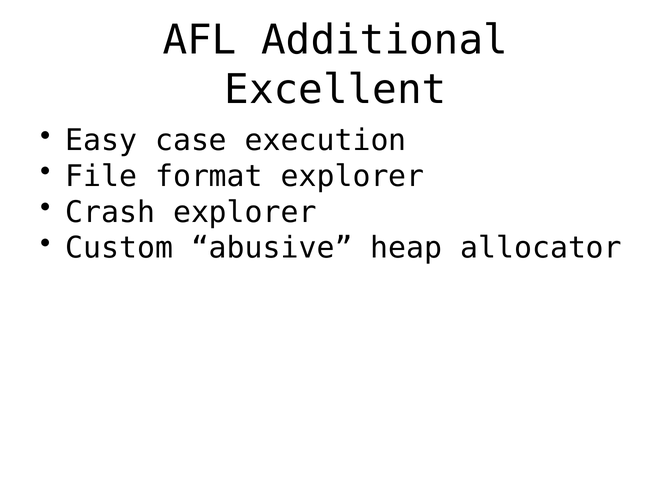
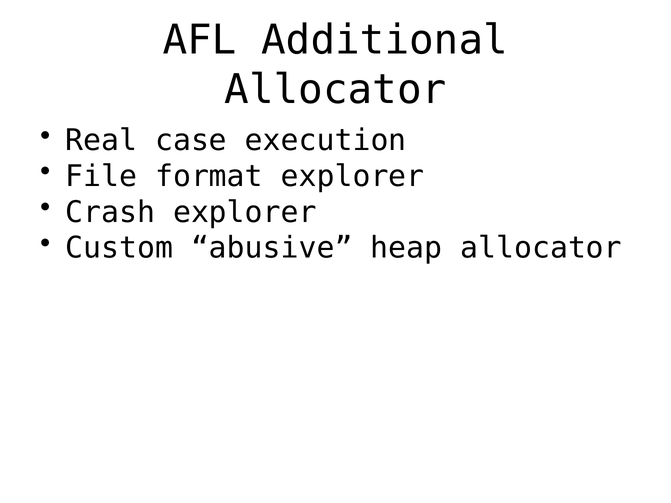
Excellent at (335, 90): Excellent -> Allocator
Easy: Easy -> Real
